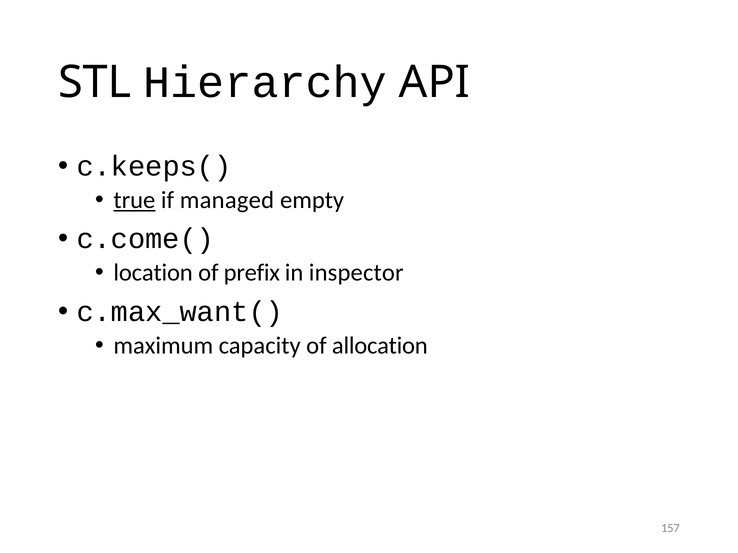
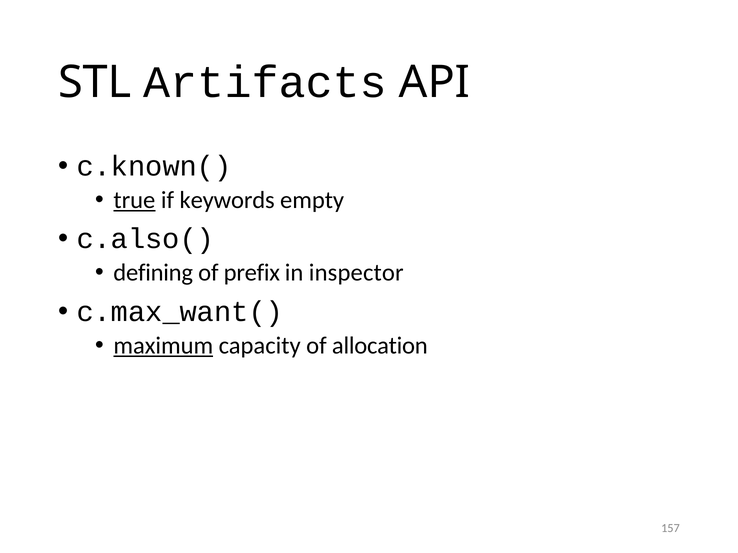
Hierarchy: Hierarchy -> Artifacts
c.keeps(: c.keeps( -> c.known(
managed: managed -> keywords
c.come(: c.come( -> c.also(
location: location -> defining
maximum underline: none -> present
